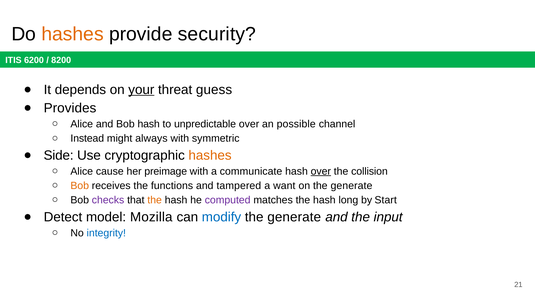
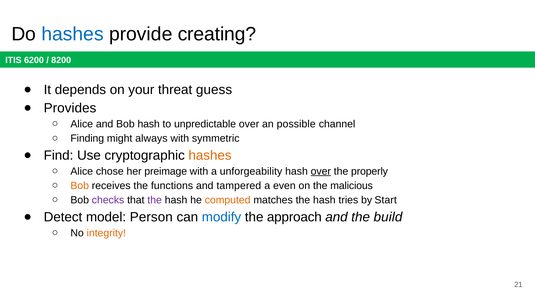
hashes at (73, 34) colour: orange -> blue
security: security -> creating
your underline: present -> none
Instead: Instead -> Finding
Side: Side -> Find
cause: cause -> chose
communicate: communicate -> unforgeability
collision: collision -> properly
want: want -> even
on the generate: generate -> malicious
the at (155, 200) colour: orange -> purple
computed colour: purple -> orange
long: long -> tries
Mozilla: Mozilla -> Person
generate at (294, 217): generate -> approach
input: input -> build
integrity colour: blue -> orange
